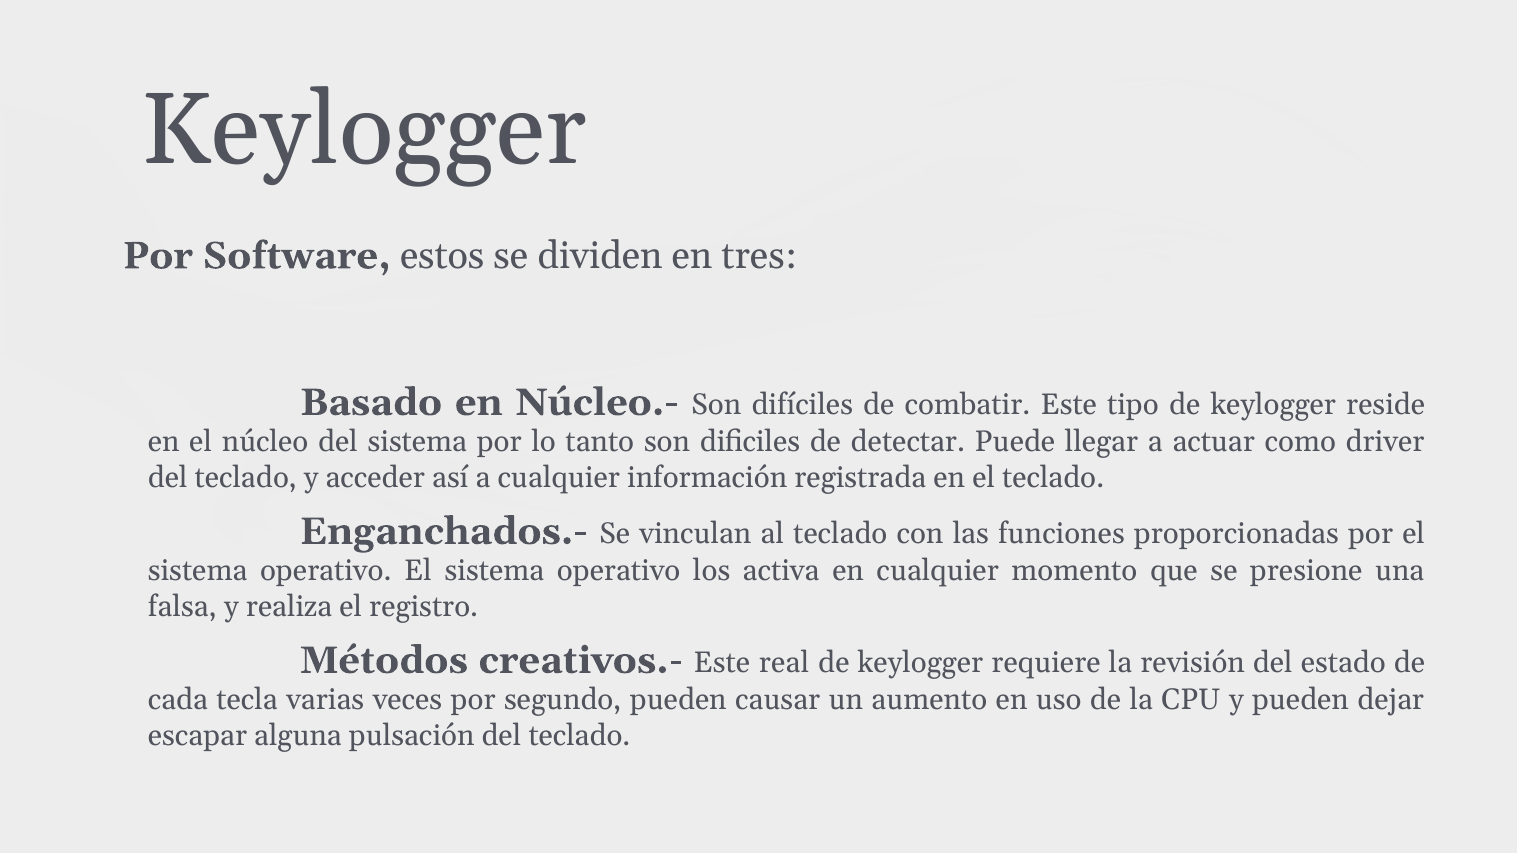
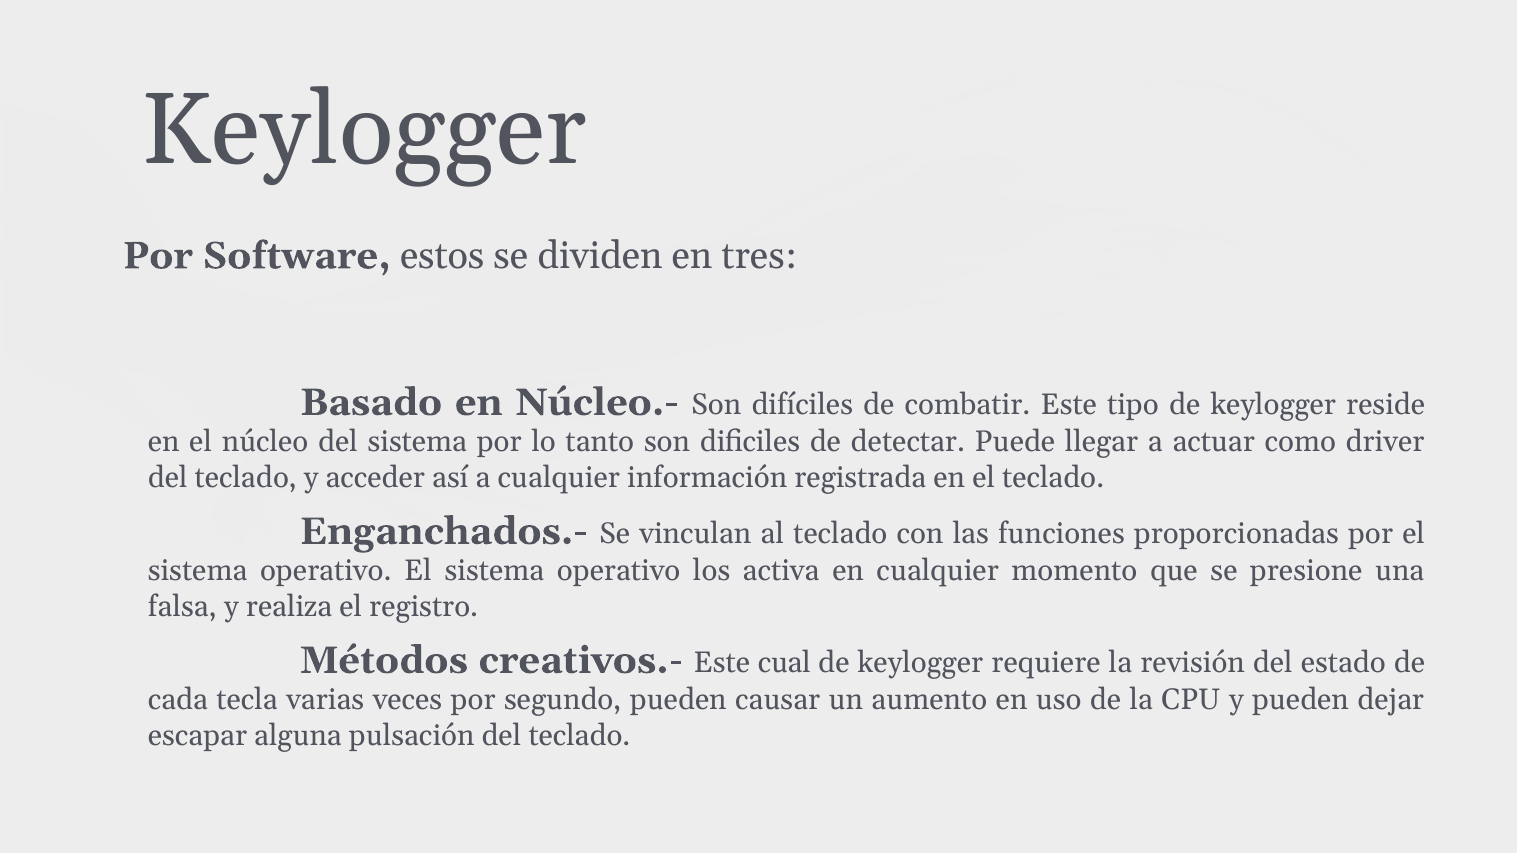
real: real -> cual
